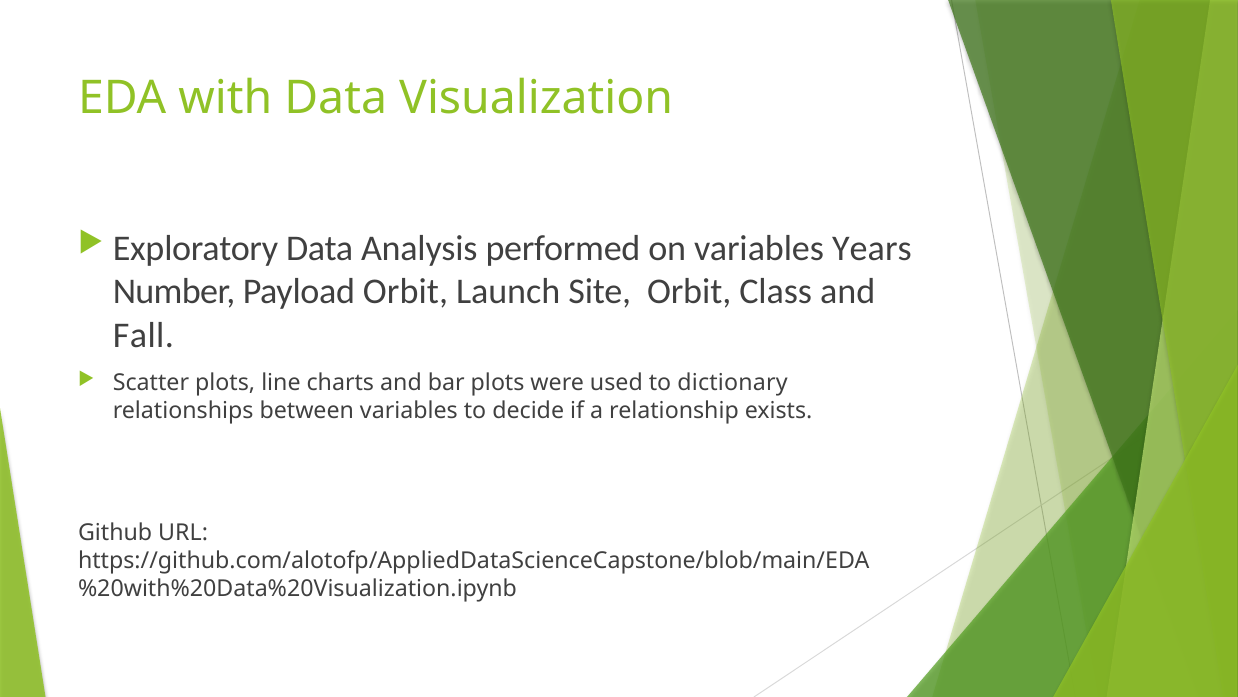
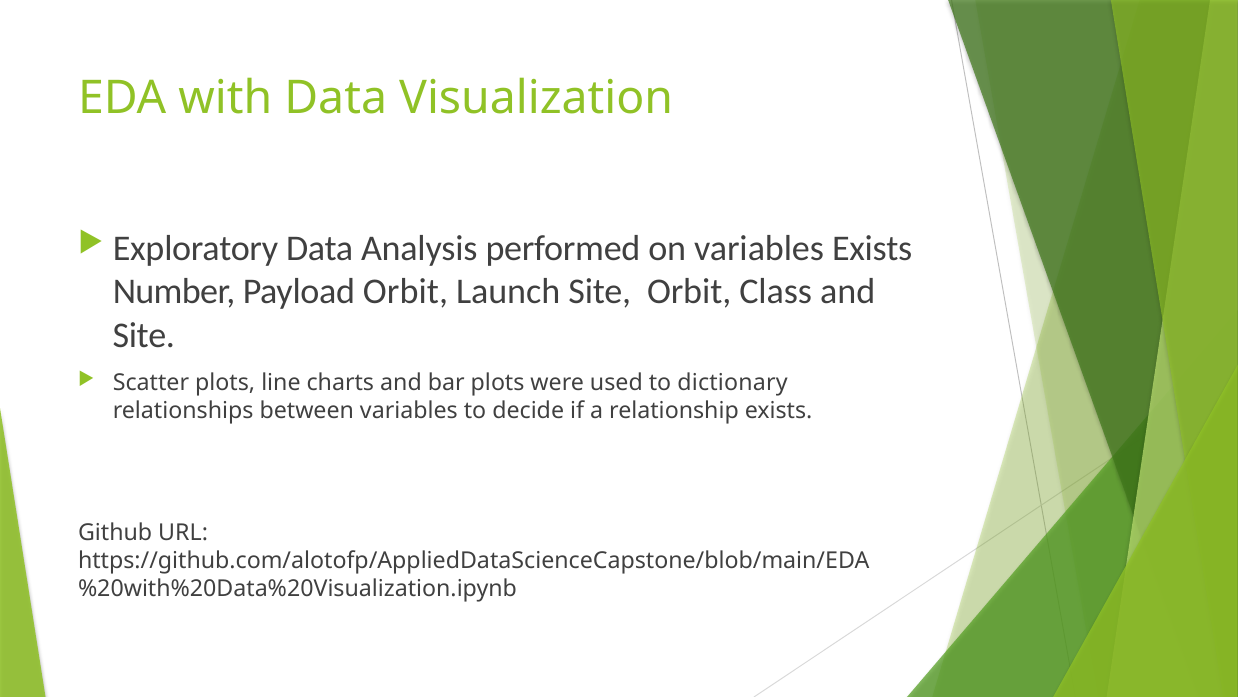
variables Years: Years -> Exists
Fall at (143, 335): Fall -> Site
